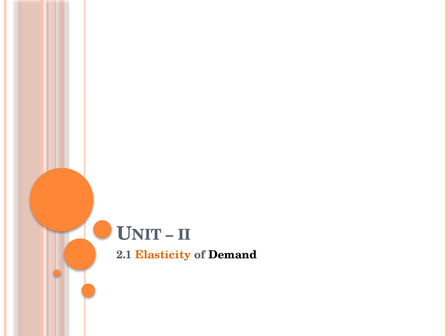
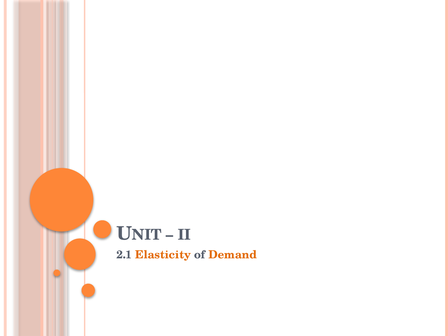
Demand colour: black -> orange
